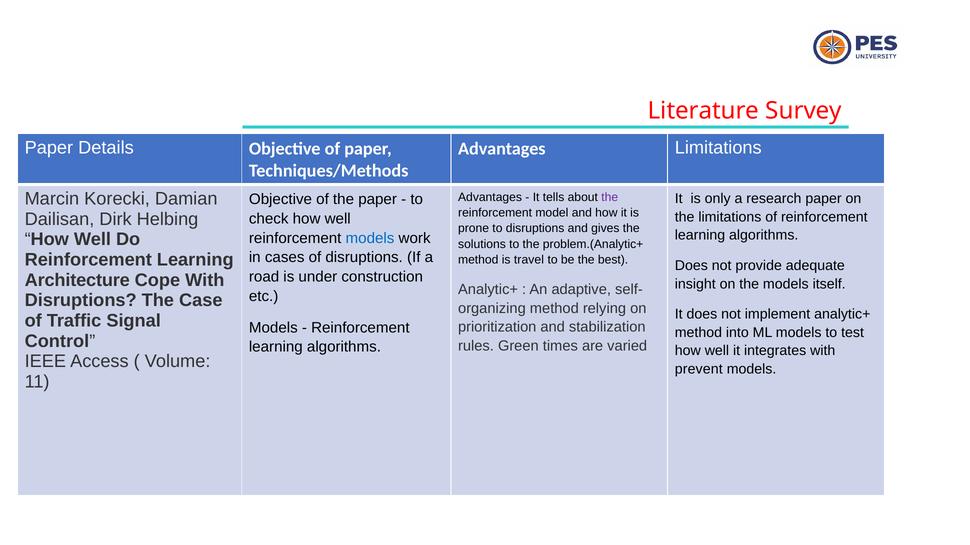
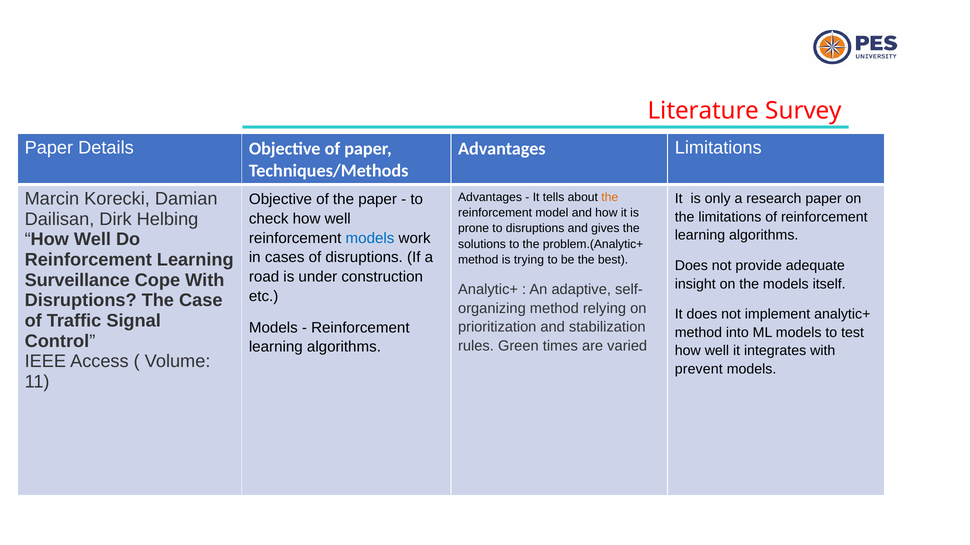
the at (610, 197) colour: purple -> orange
travel: travel -> trying
Architecture: Architecture -> Surveillance
